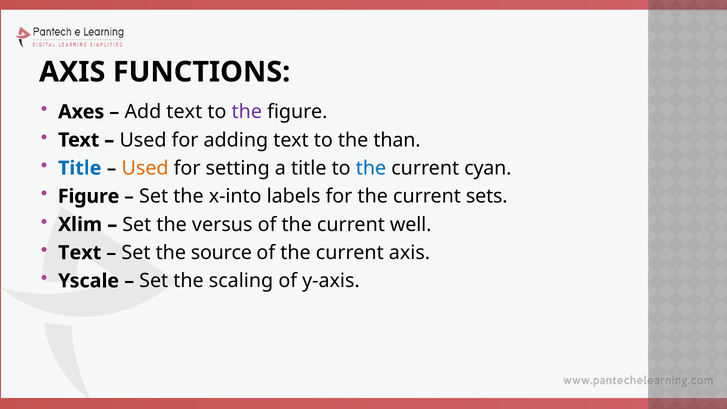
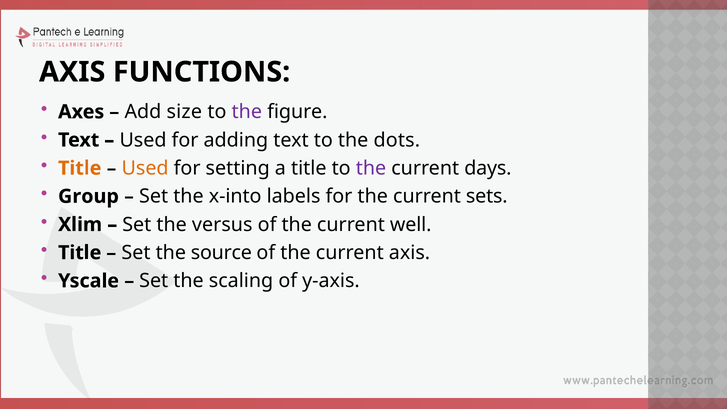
Add text: text -> size
than: than -> dots
Title at (80, 168) colour: blue -> orange
the at (371, 168) colour: blue -> purple
cyan: cyan -> days
Figure at (89, 196): Figure -> Group
Text at (80, 253): Text -> Title
